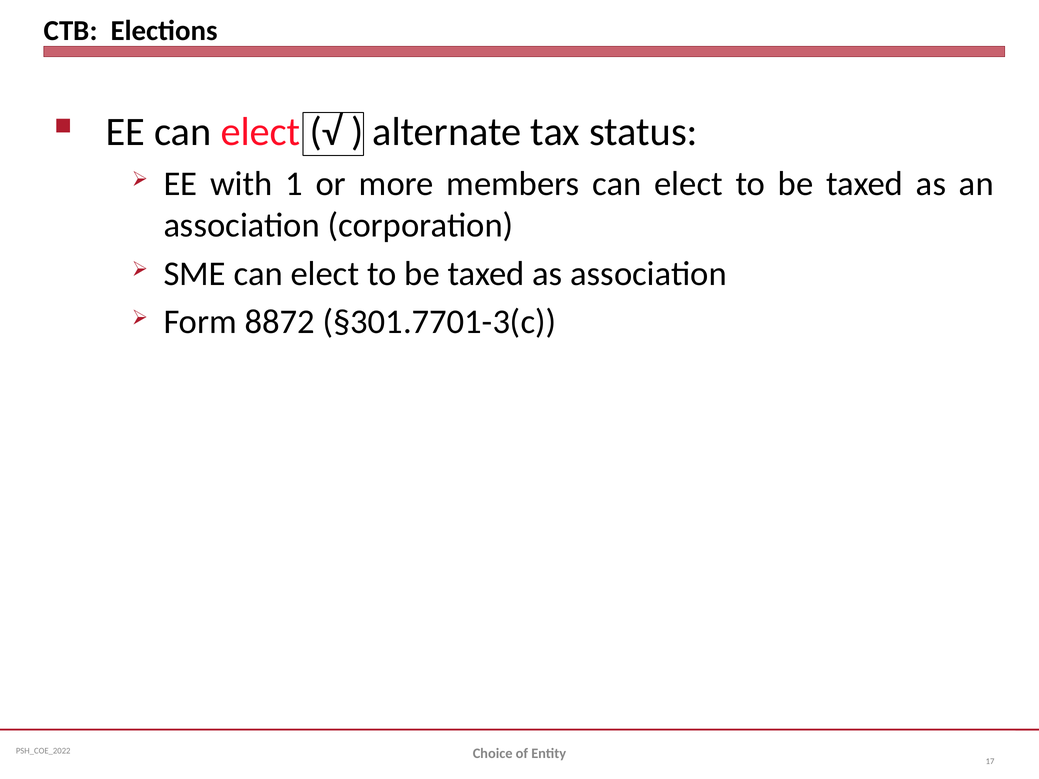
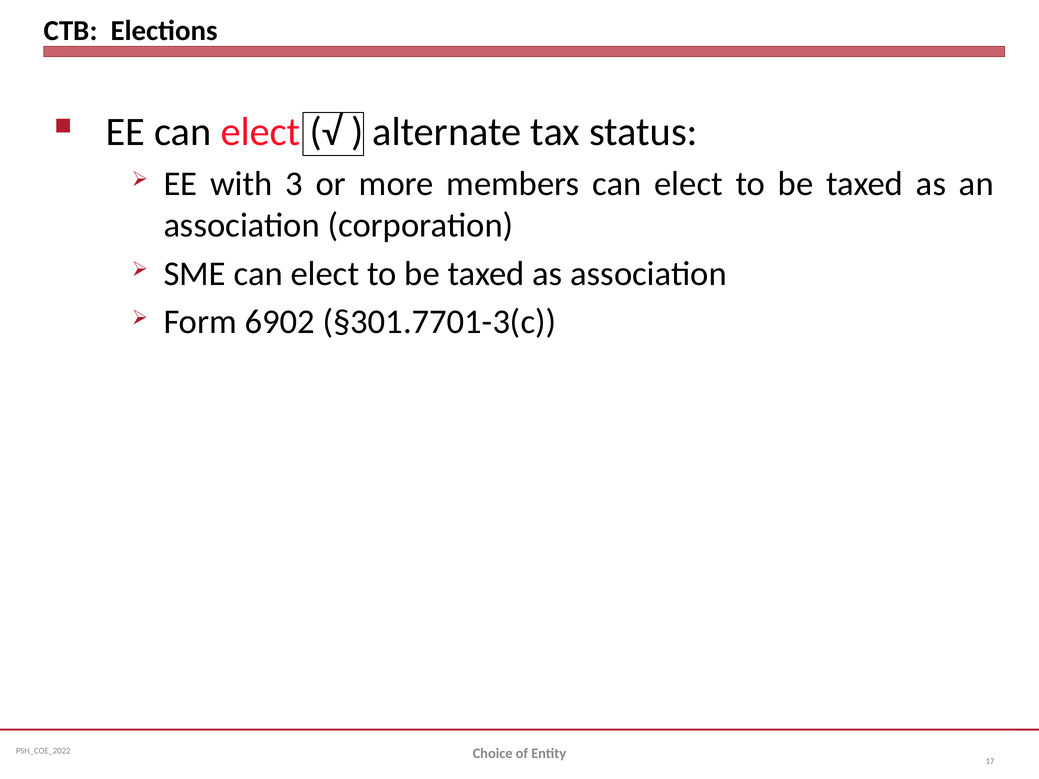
1: 1 -> 3
8872: 8872 -> 6902
